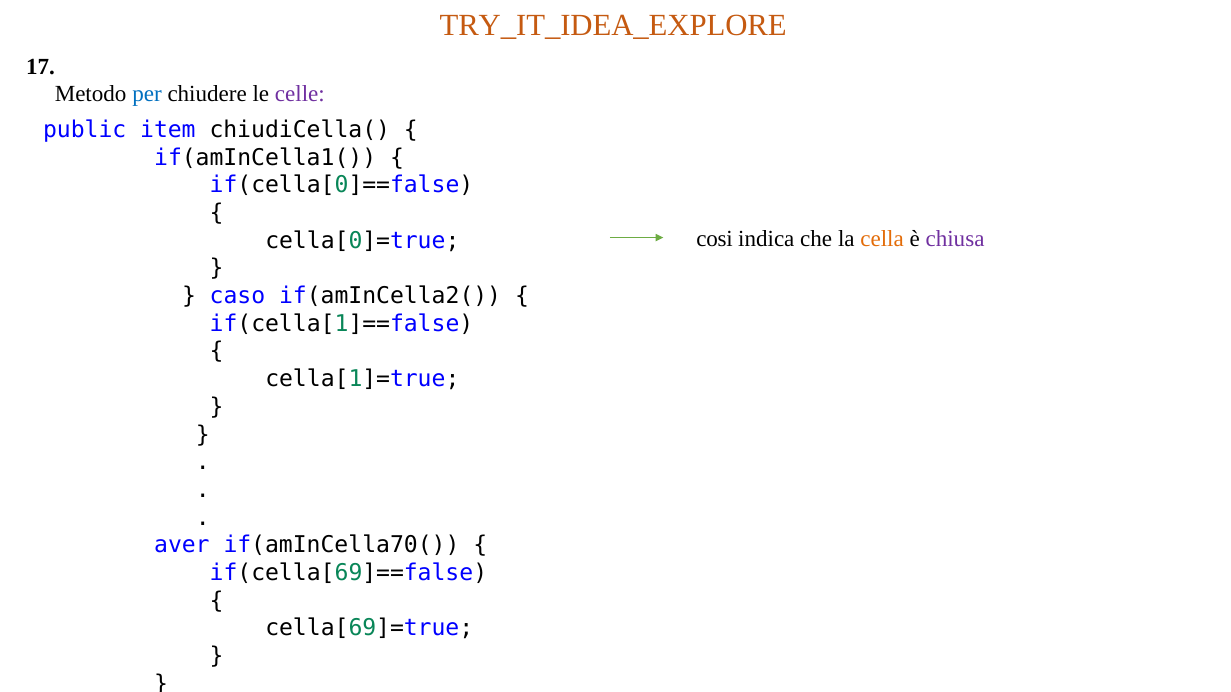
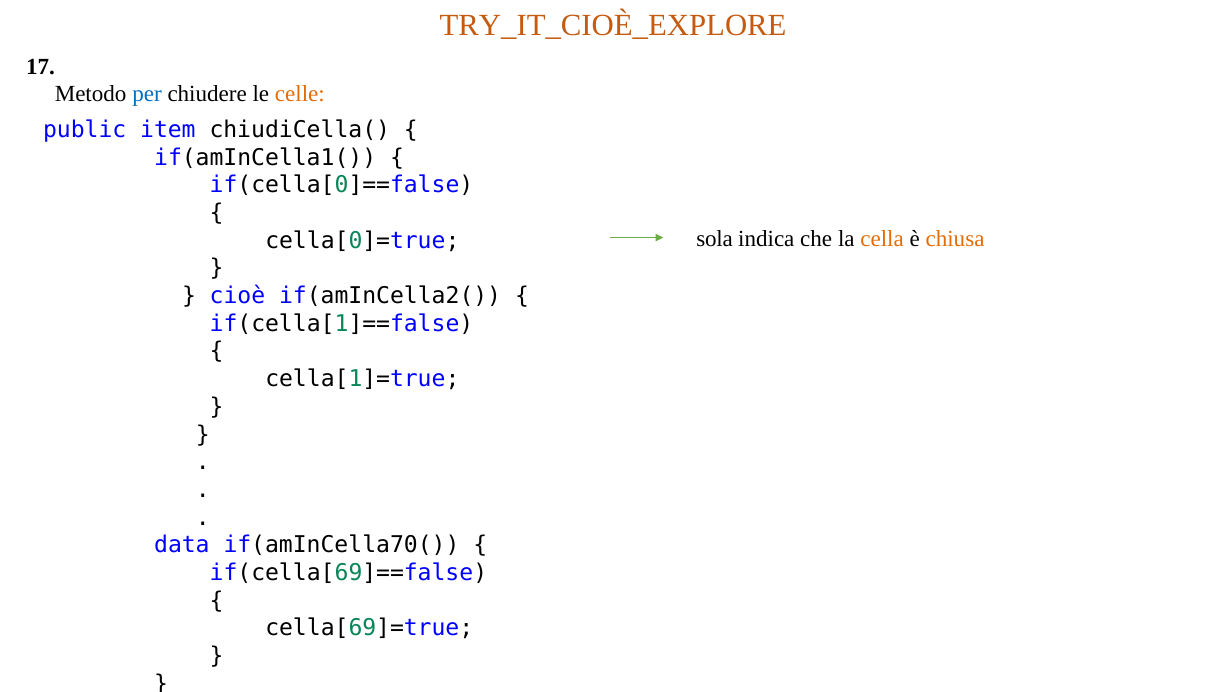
TRY_IT_IDEA_EXPLORE: TRY_IT_IDEA_EXPLORE -> TRY_IT_CIOÈ_EXPLORE
celle colour: purple -> orange
cosi: cosi -> sola
chiusa colour: purple -> orange
caso: caso -> cioè
aver: aver -> data
